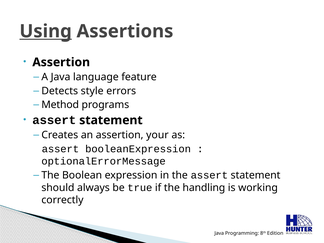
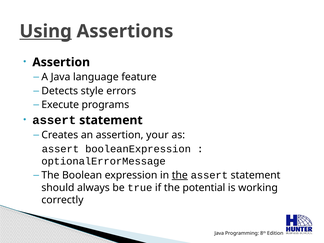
Method: Method -> Execute
the at (180, 175) underline: none -> present
handling: handling -> potential
